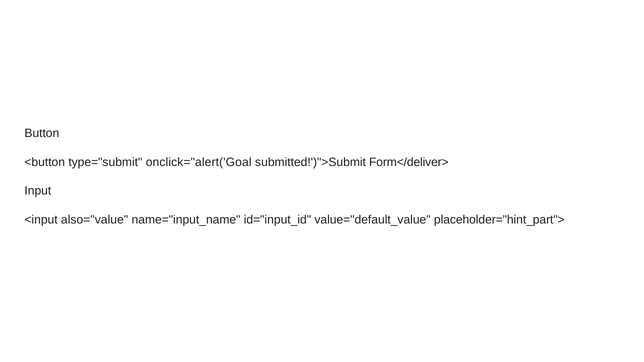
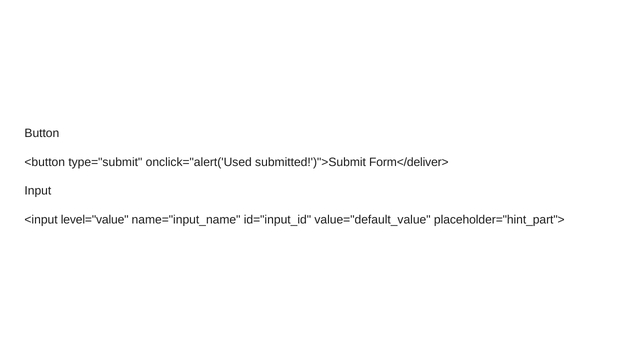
onclick="alert('Goal: onclick="alert('Goal -> onclick="alert('Used
also="value: also="value -> level="value
